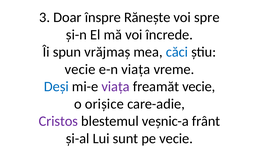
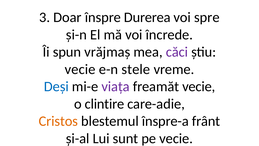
Rănește: Rănește -> Durerea
căci colour: blue -> purple
e-n viața: viața -> stele
orișice: orișice -> clintire
Cristos colour: purple -> orange
veșnic-a: veșnic-a -> înspre-a
